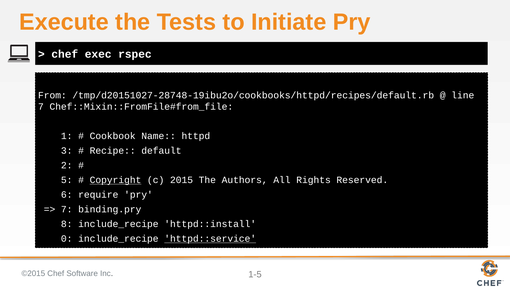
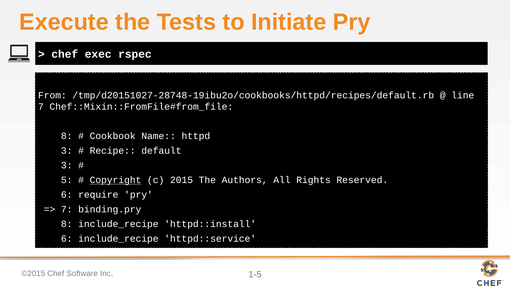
1 at (67, 136): 1 -> 8
2 at (67, 165): 2 -> 3
0 at (67, 239): 0 -> 6
httpd::service underline: present -> none
